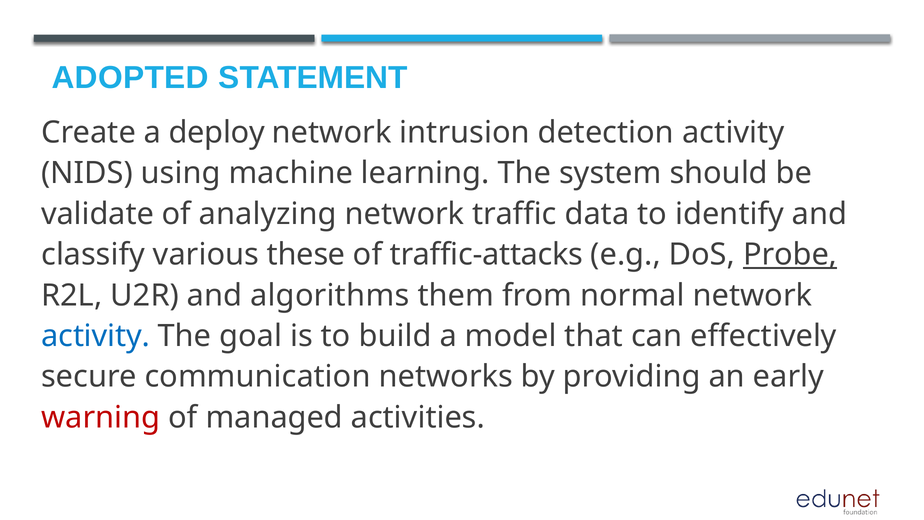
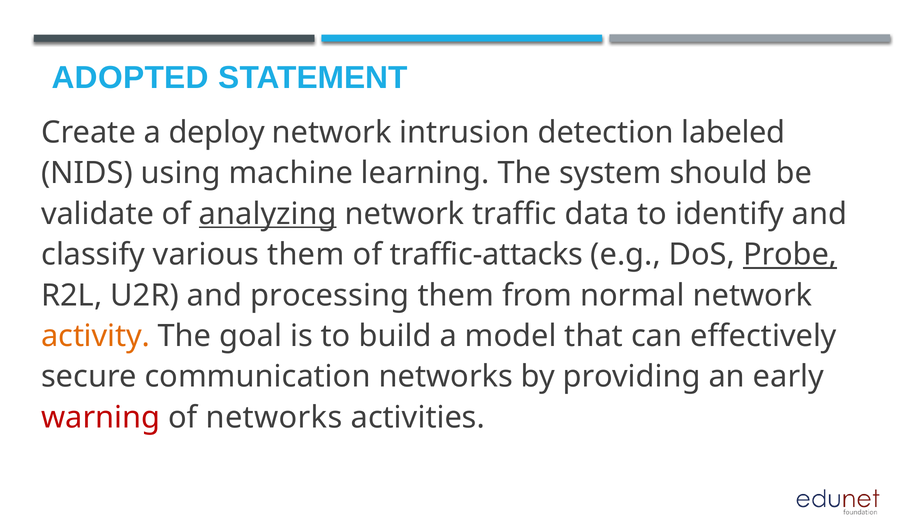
detection activity: activity -> labeled
analyzing underline: none -> present
various these: these -> them
algorithms: algorithms -> processing
activity at (96, 336) colour: blue -> orange
of managed: managed -> networks
